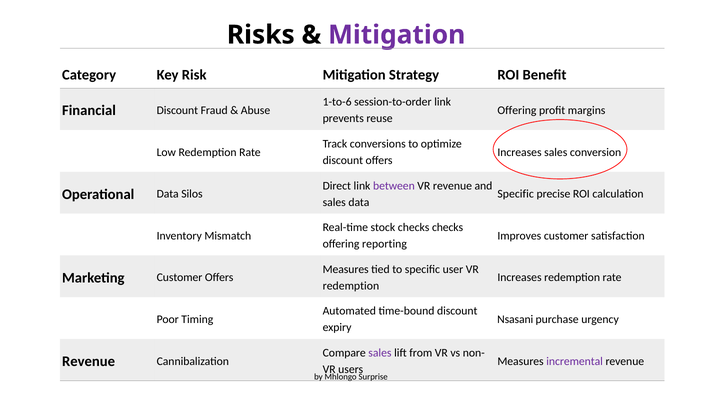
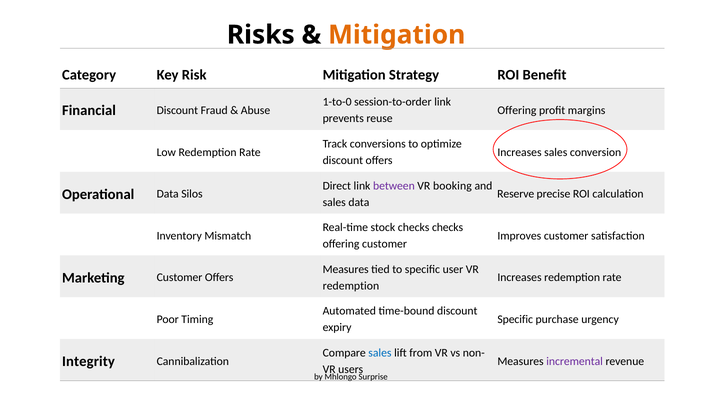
Mitigation at (397, 35) colour: purple -> orange
1-to-6: 1-to-6 -> 1-to-0
VR revenue: revenue -> booking
Specific at (516, 194): Specific -> Reserve
offering reporting: reporting -> customer
Nsasani at (515, 319): Nsasani -> Specific
sales at (380, 353) colour: purple -> blue
Revenue at (89, 361): Revenue -> Integrity
